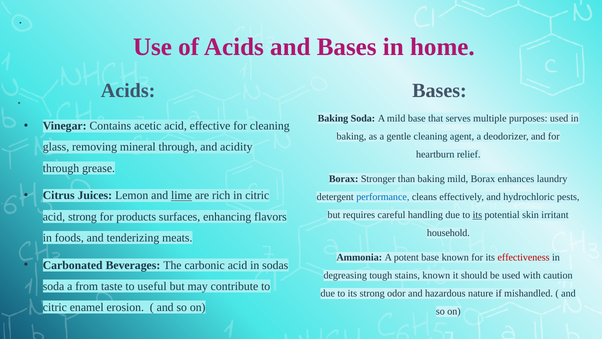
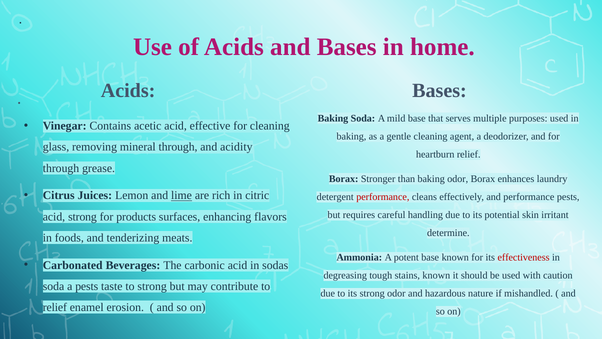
baking mild: mild -> odor
performance at (383, 197) colour: blue -> red
and hydrochloric: hydrochloric -> performance
its at (477, 215) underline: present -> none
household: household -> determine
a from: from -> pests
to useful: useful -> strong
citric at (55, 307): citric -> relief
